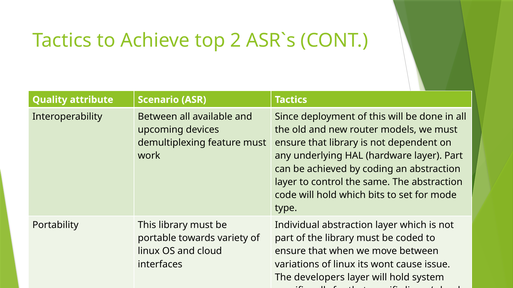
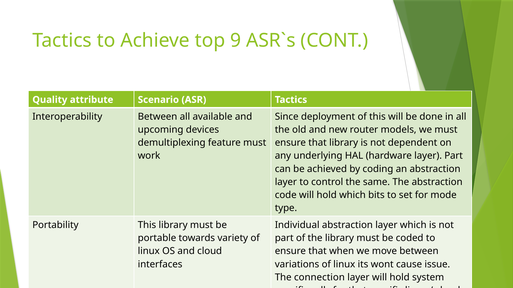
2: 2 -> 9
developers: developers -> connection
